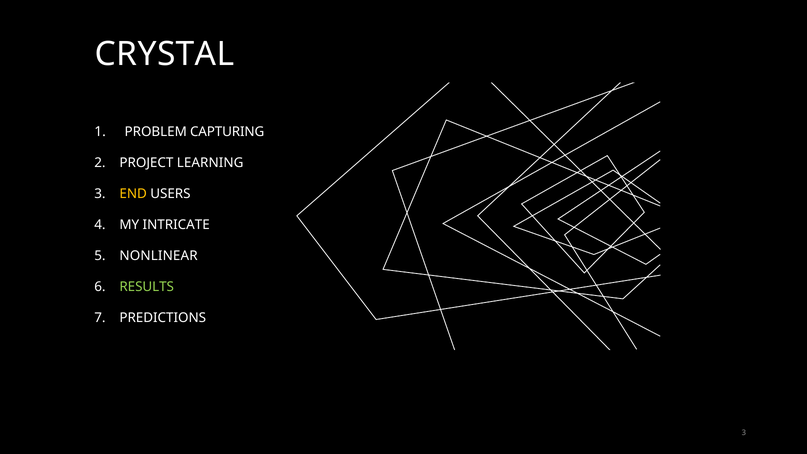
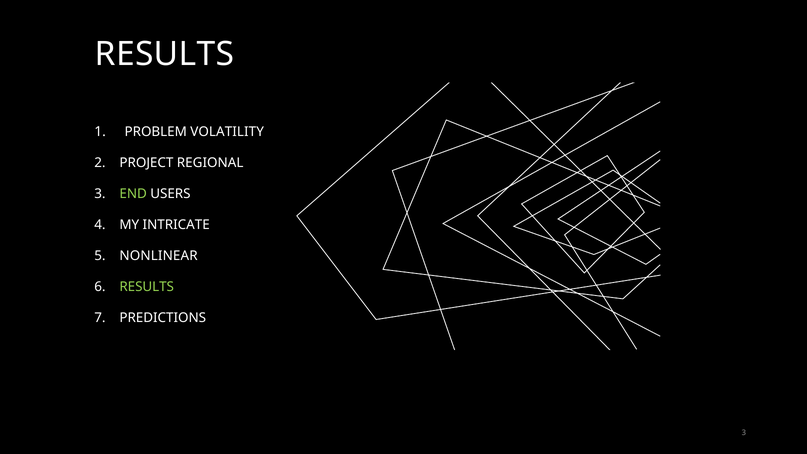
CRYSTAL at (165, 54): CRYSTAL -> RESULTS
CAPTURING: CAPTURING -> VOLATILITY
LEARNING: LEARNING -> REGIONAL
END colour: yellow -> light green
